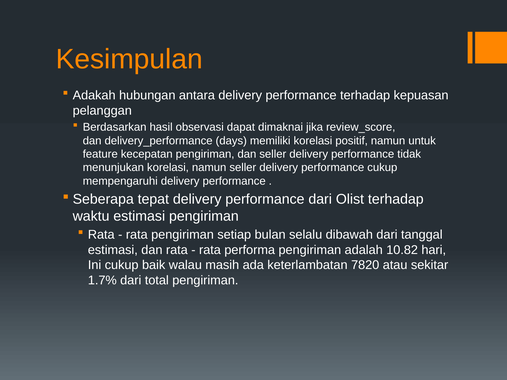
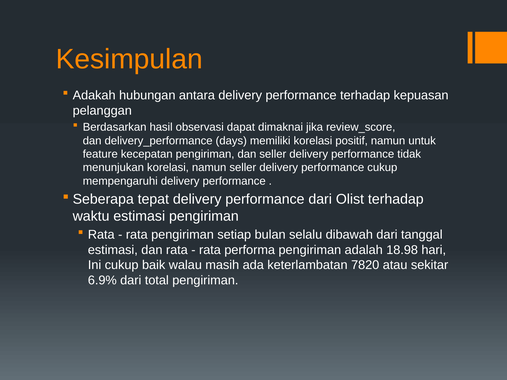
10.82: 10.82 -> 18.98
1.7%: 1.7% -> 6.9%
